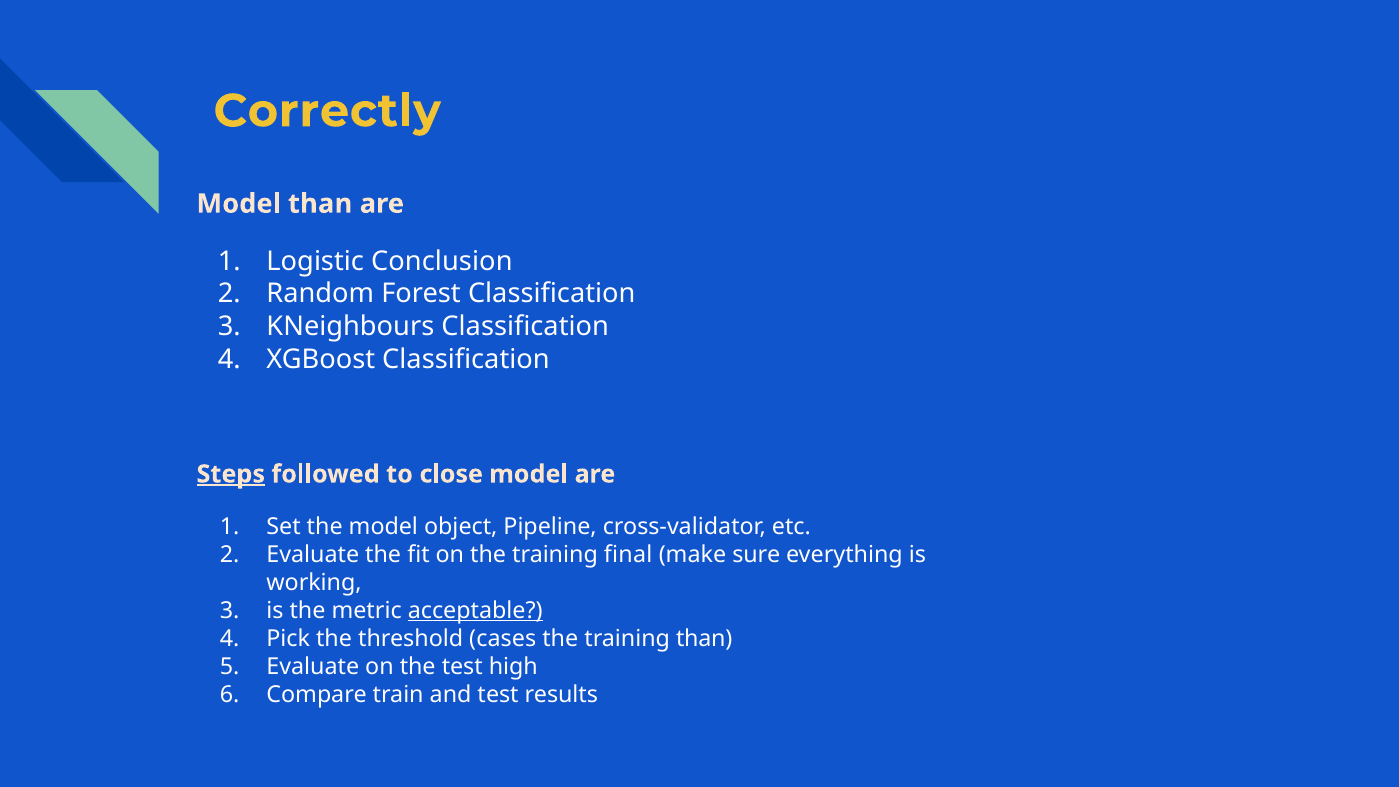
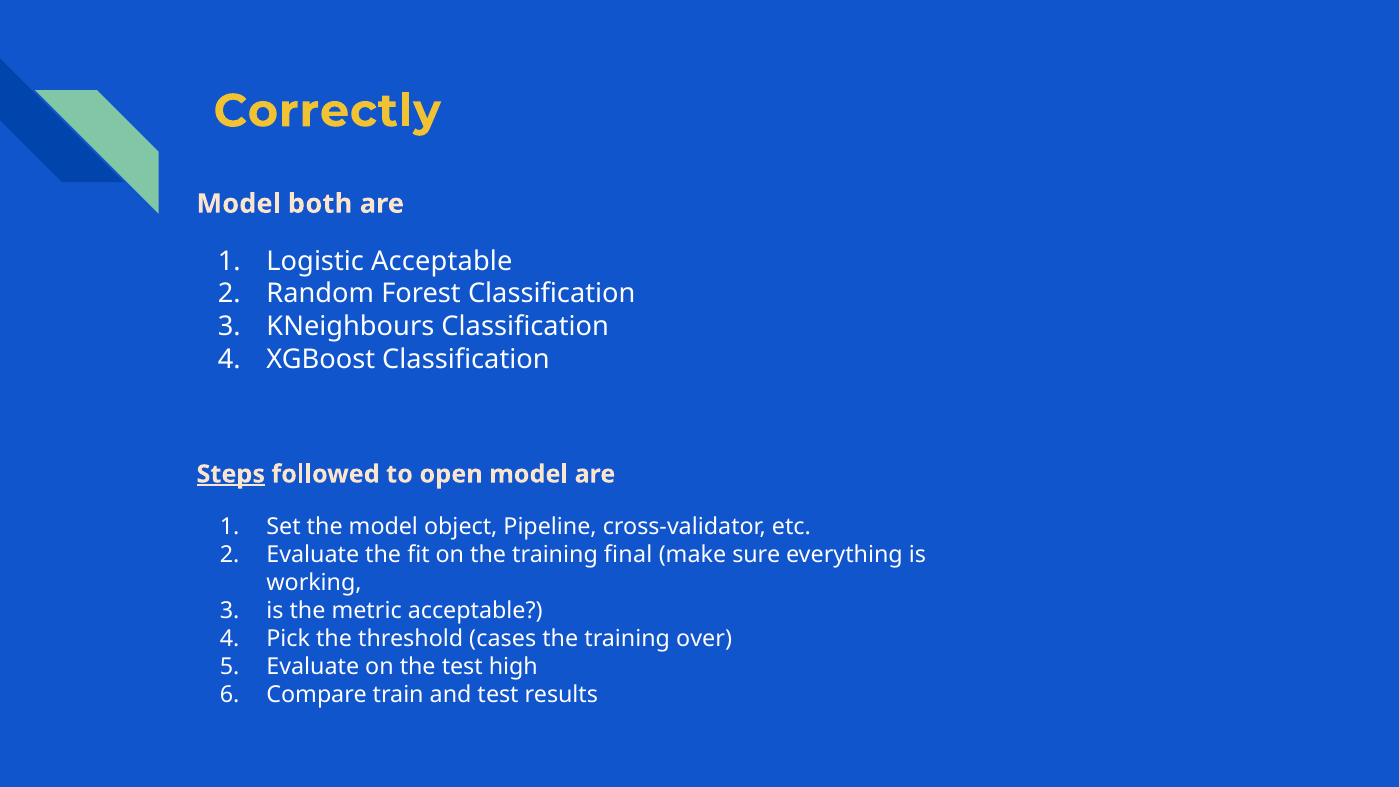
Model than: than -> both
Logistic Conclusion: Conclusion -> Acceptable
close: close -> open
acceptable at (475, 610) underline: present -> none
training than: than -> over
